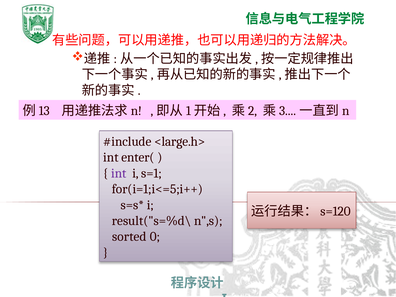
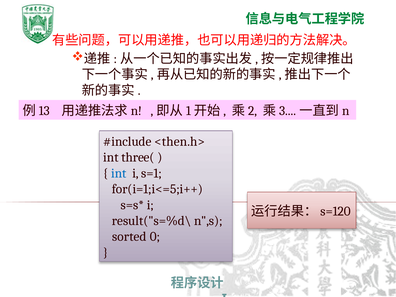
<large.h>: <large.h> -> <then.h>
enter(: enter( -> three(
int at (119, 173) colour: purple -> blue
